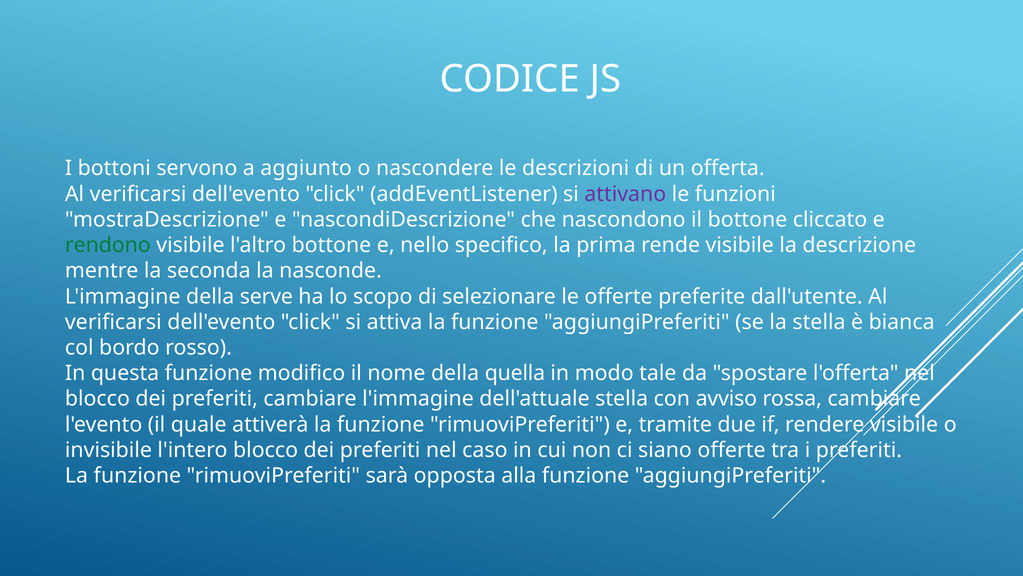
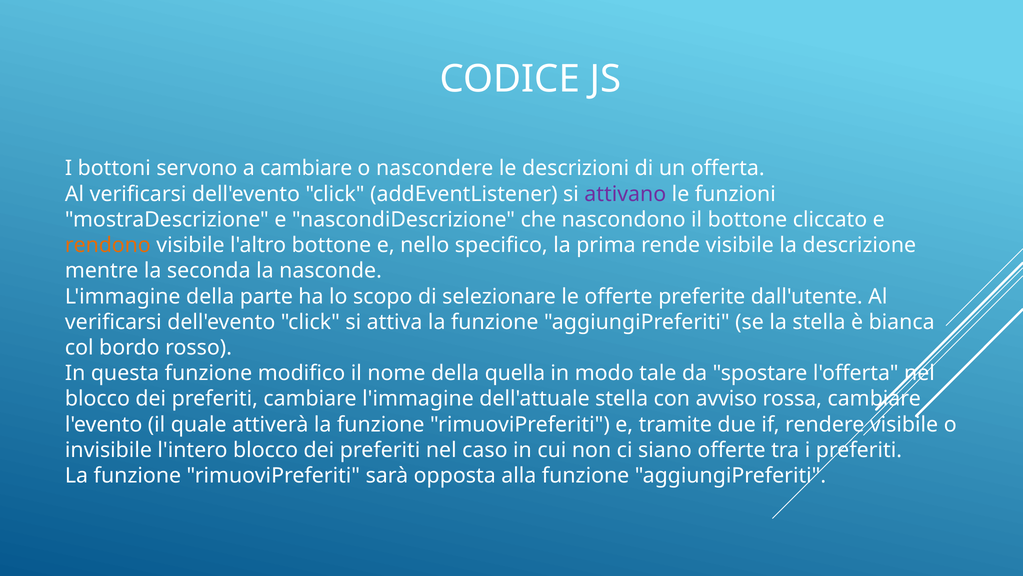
a aggiunto: aggiunto -> cambiare
rendono colour: green -> orange
serve: serve -> parte
